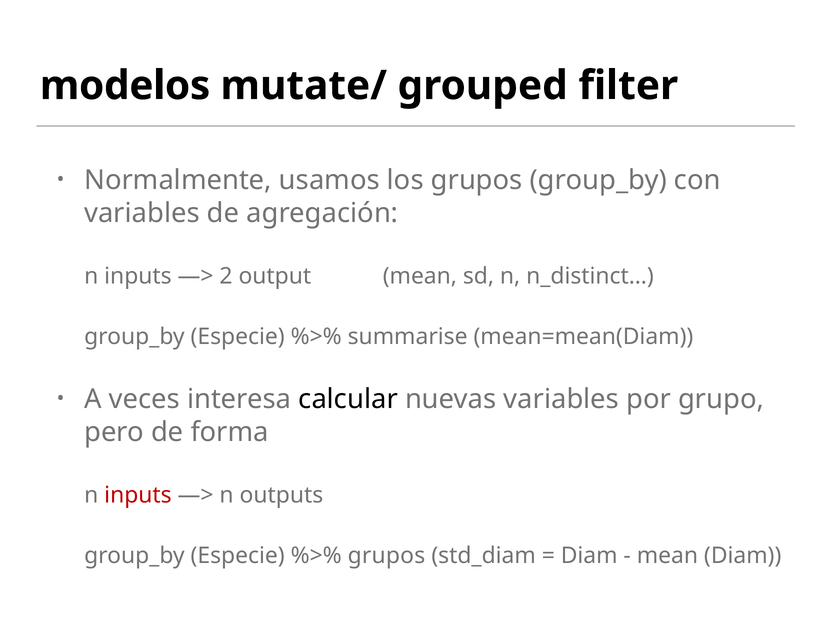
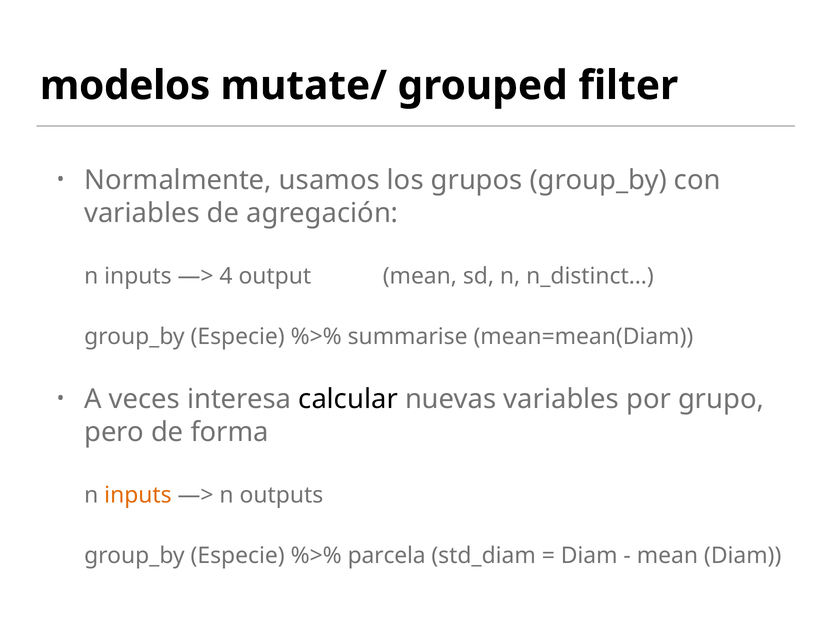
2: 2 -> 4
inputs at (138, 494) colour: red -> orange
grupos at (386, 555): grupos -> parcela
